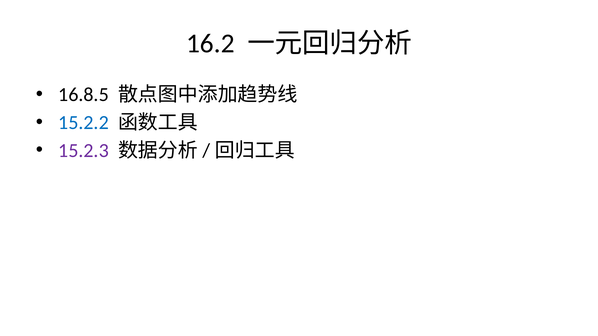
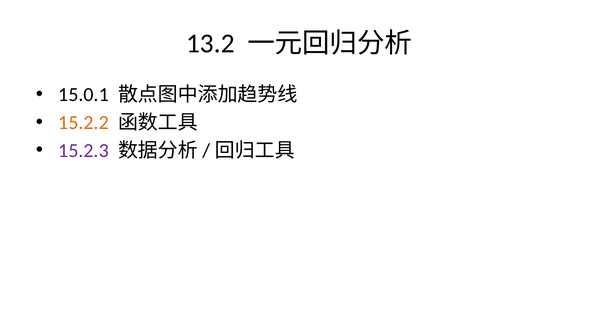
16.2: 16.2 -> 13.2
16.8.5: 16.8.5 -> 15.0.1
15.2.2 colour: blue -> orange
